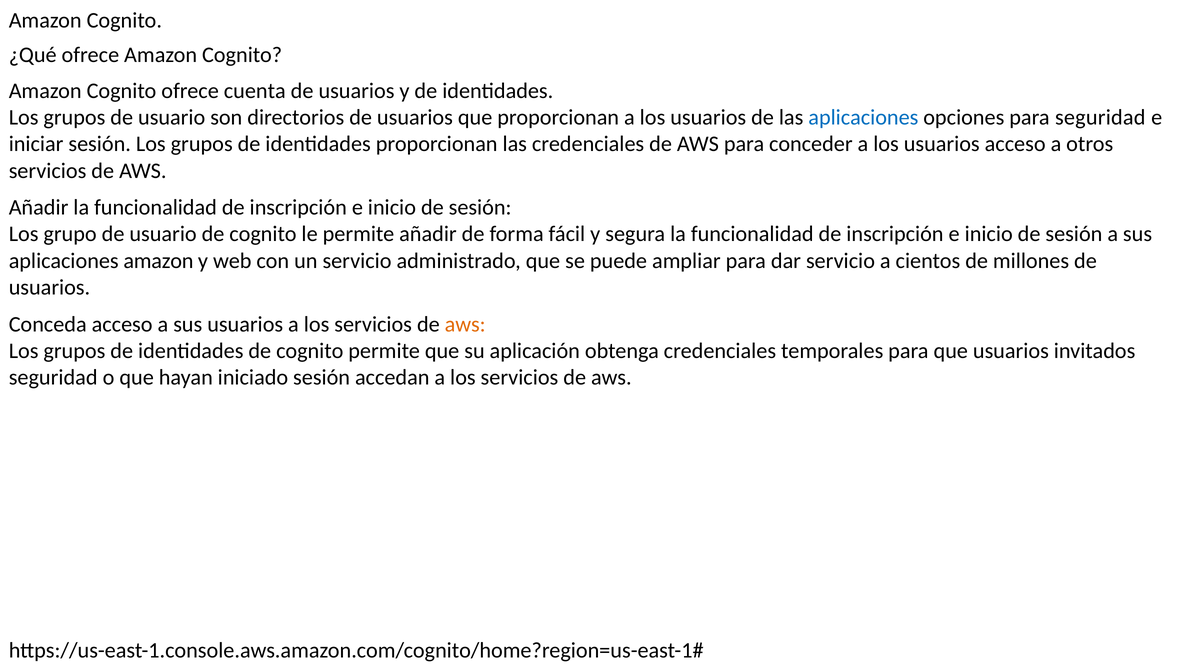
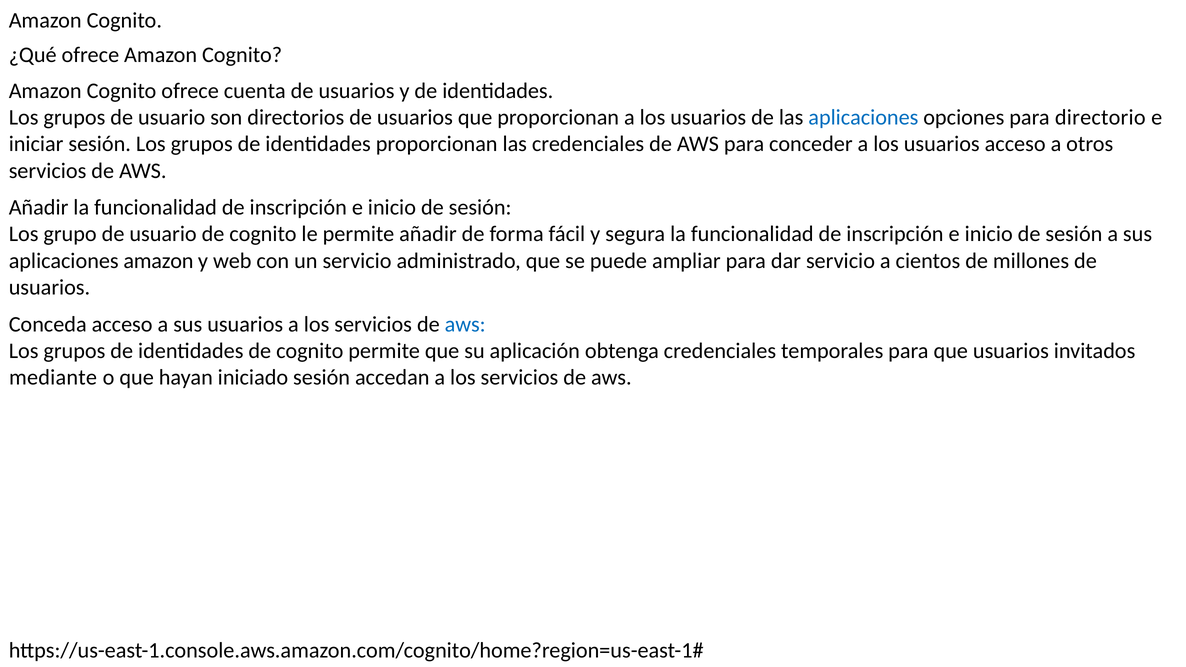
para seguridad: seguridad -> directorio
aws at (465, 324) colour: orange -> blue
seguridad at (53, 378): seguridad -> mediante
